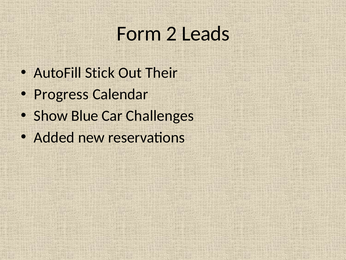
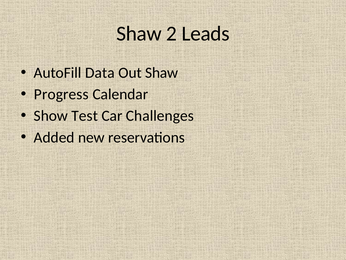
Form at (139, 33): Form -> Shaw
Stick: Stick -> Data
Out Their: Their -> Shaw
Blue: Blue -> Test
